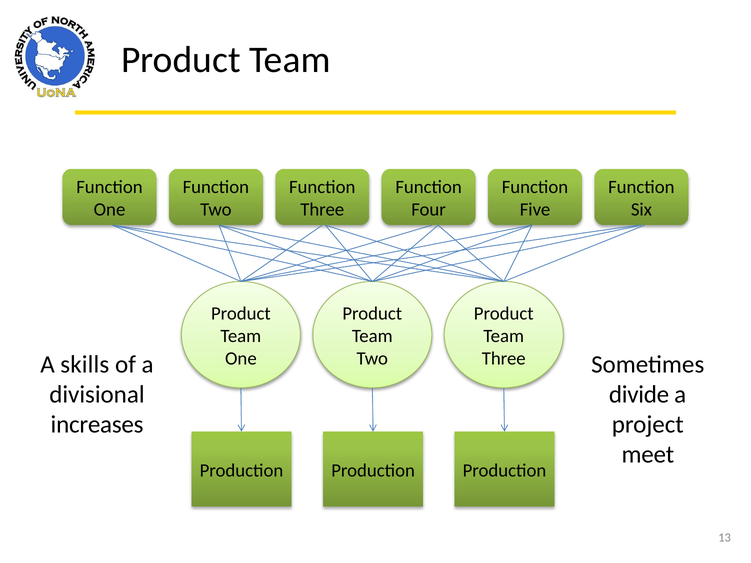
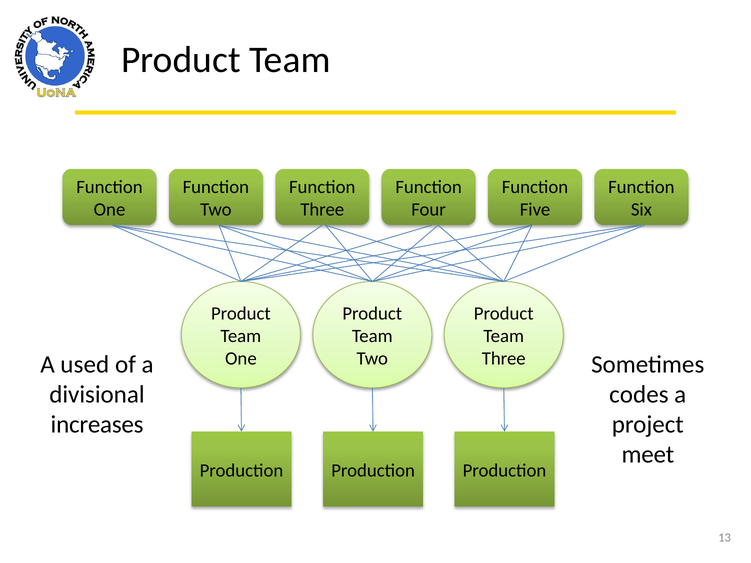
skills: skills -> used
divide: divide -> codes
